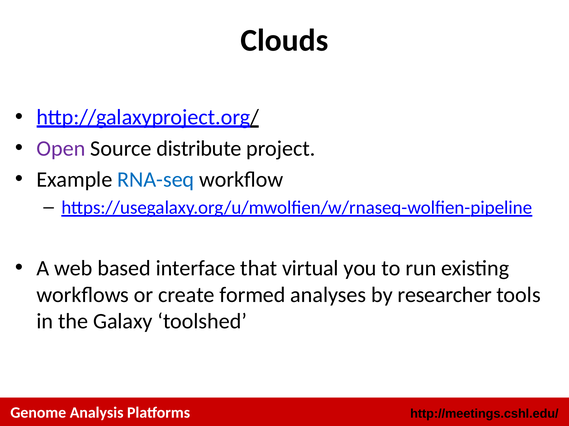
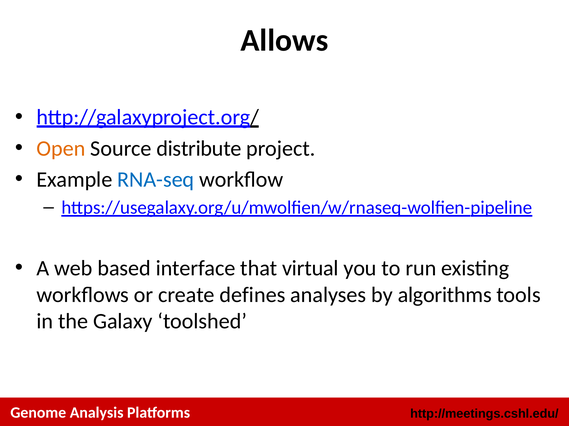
Clouds: Clouds -> Allows
Open colour: purple -> orange
formed: formed -> defines
researcher: researcher -> algorithms
